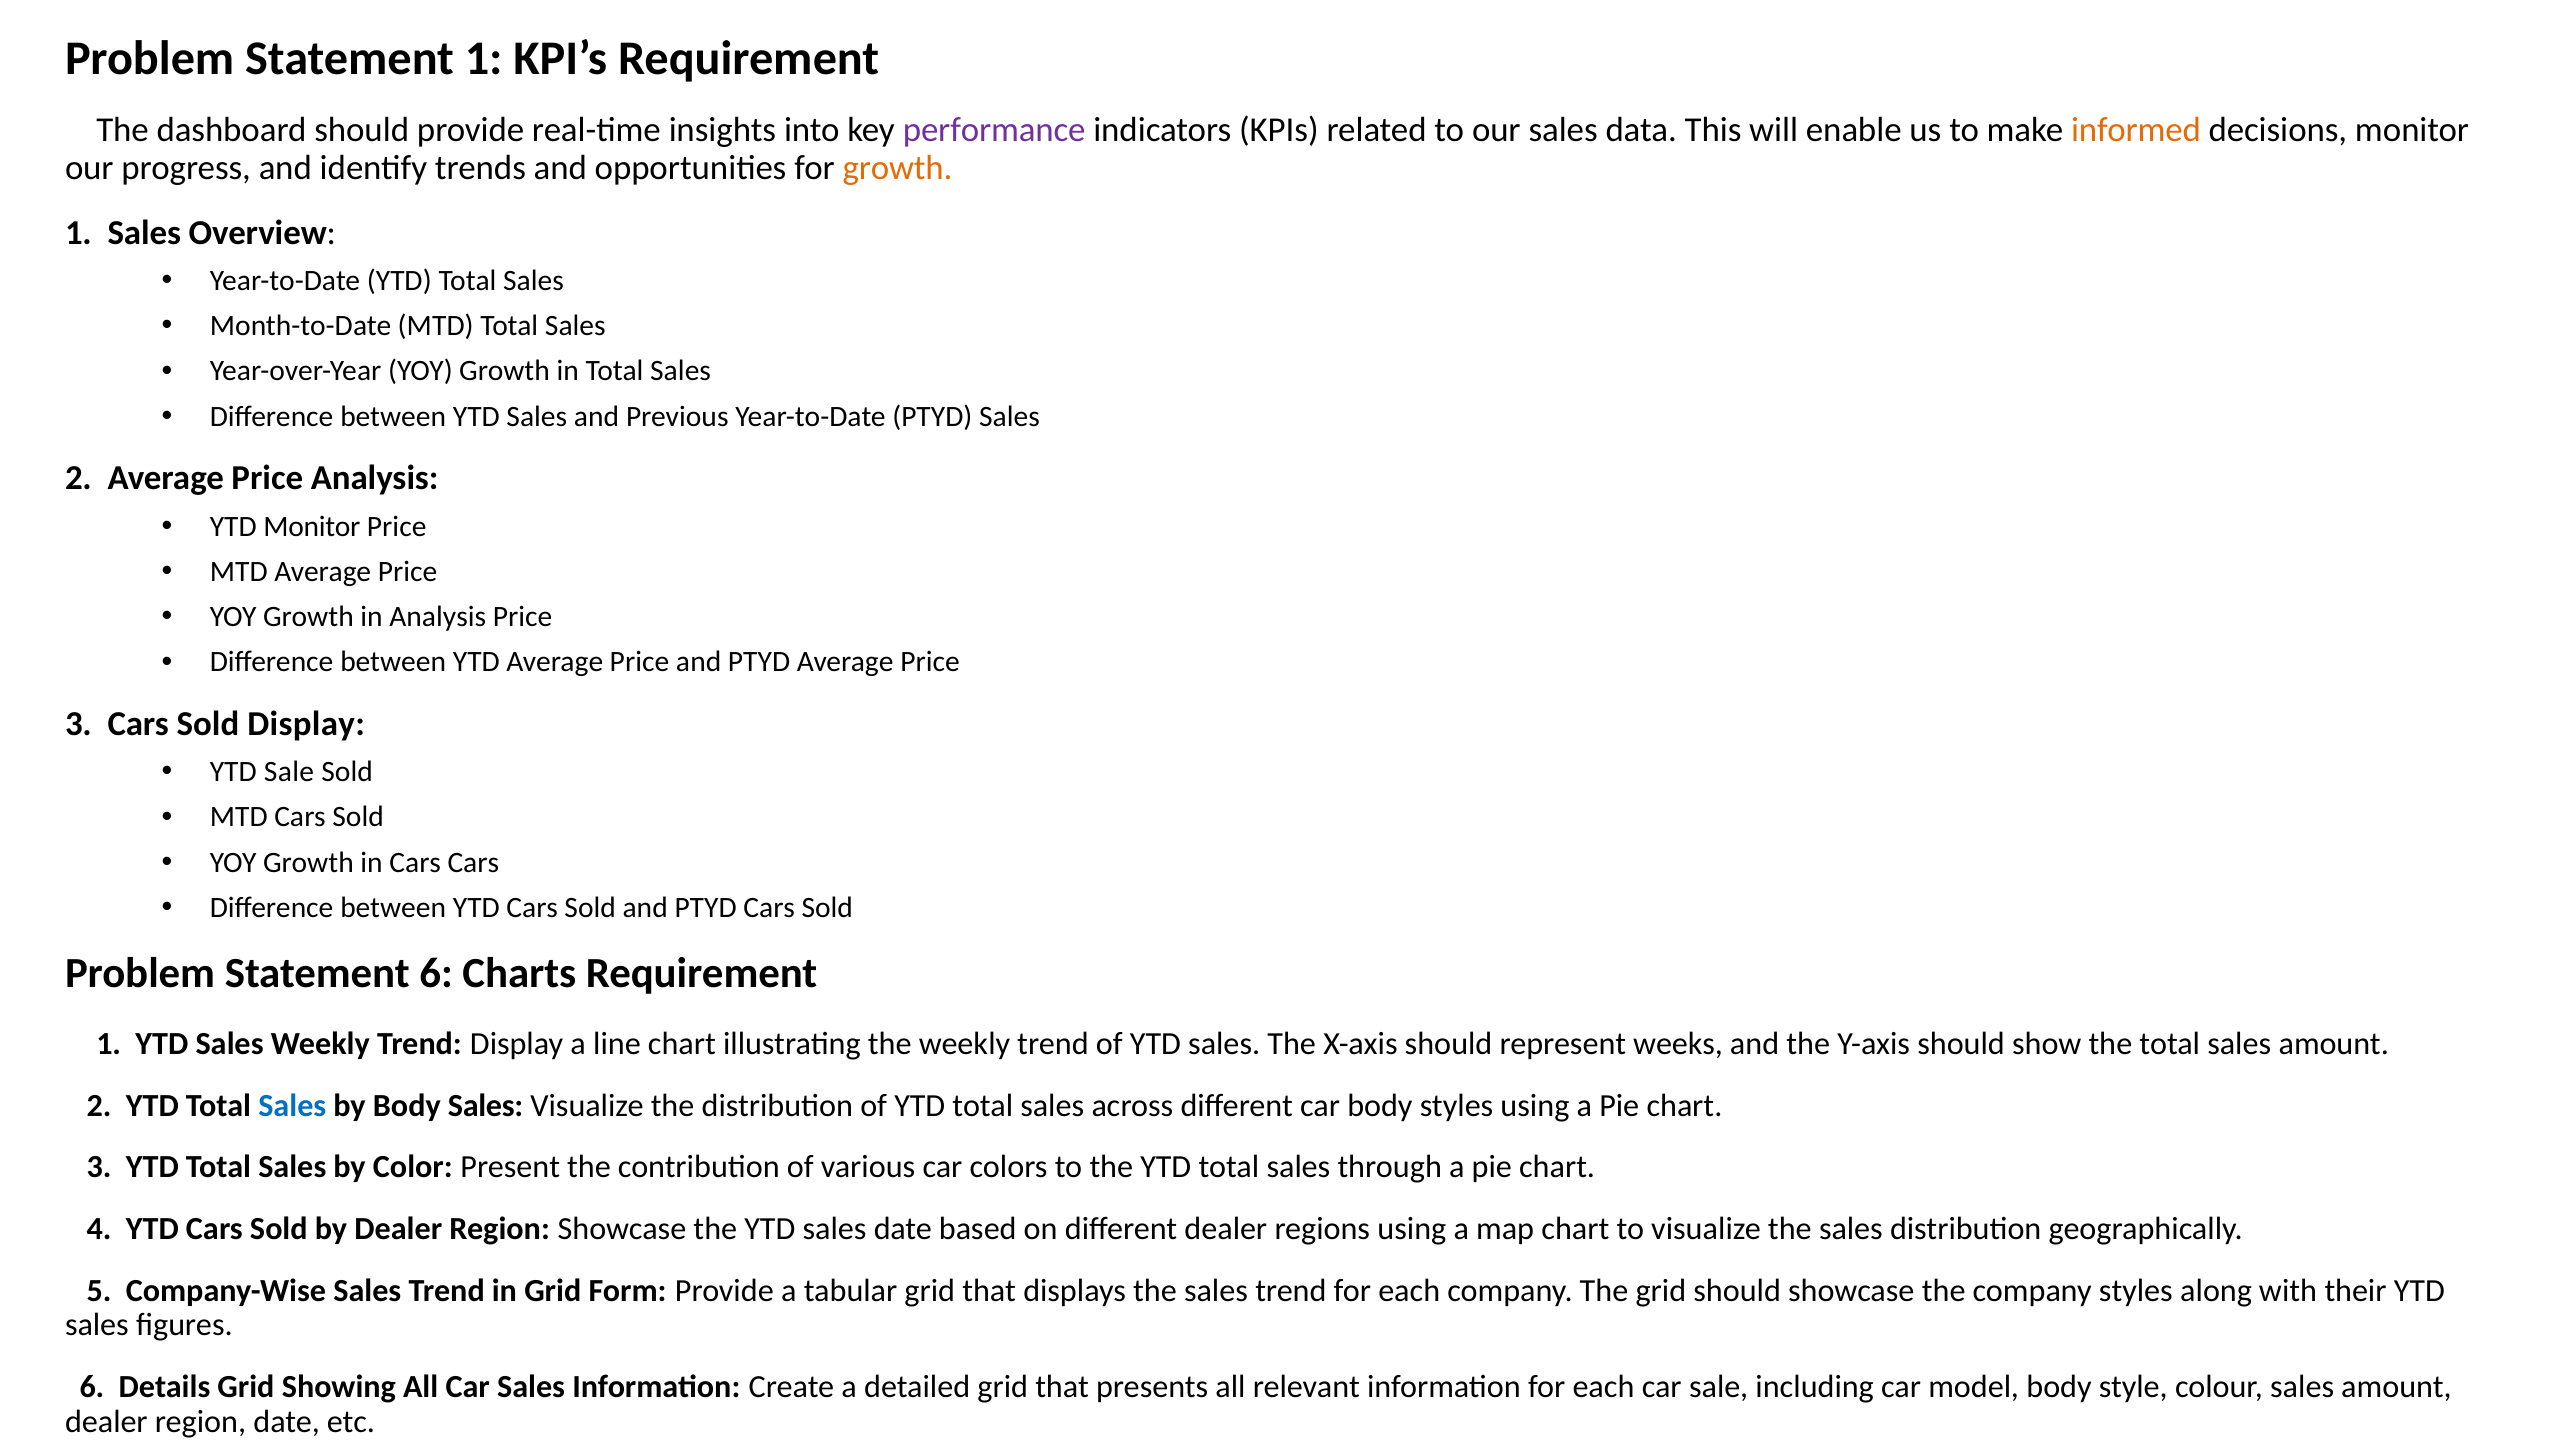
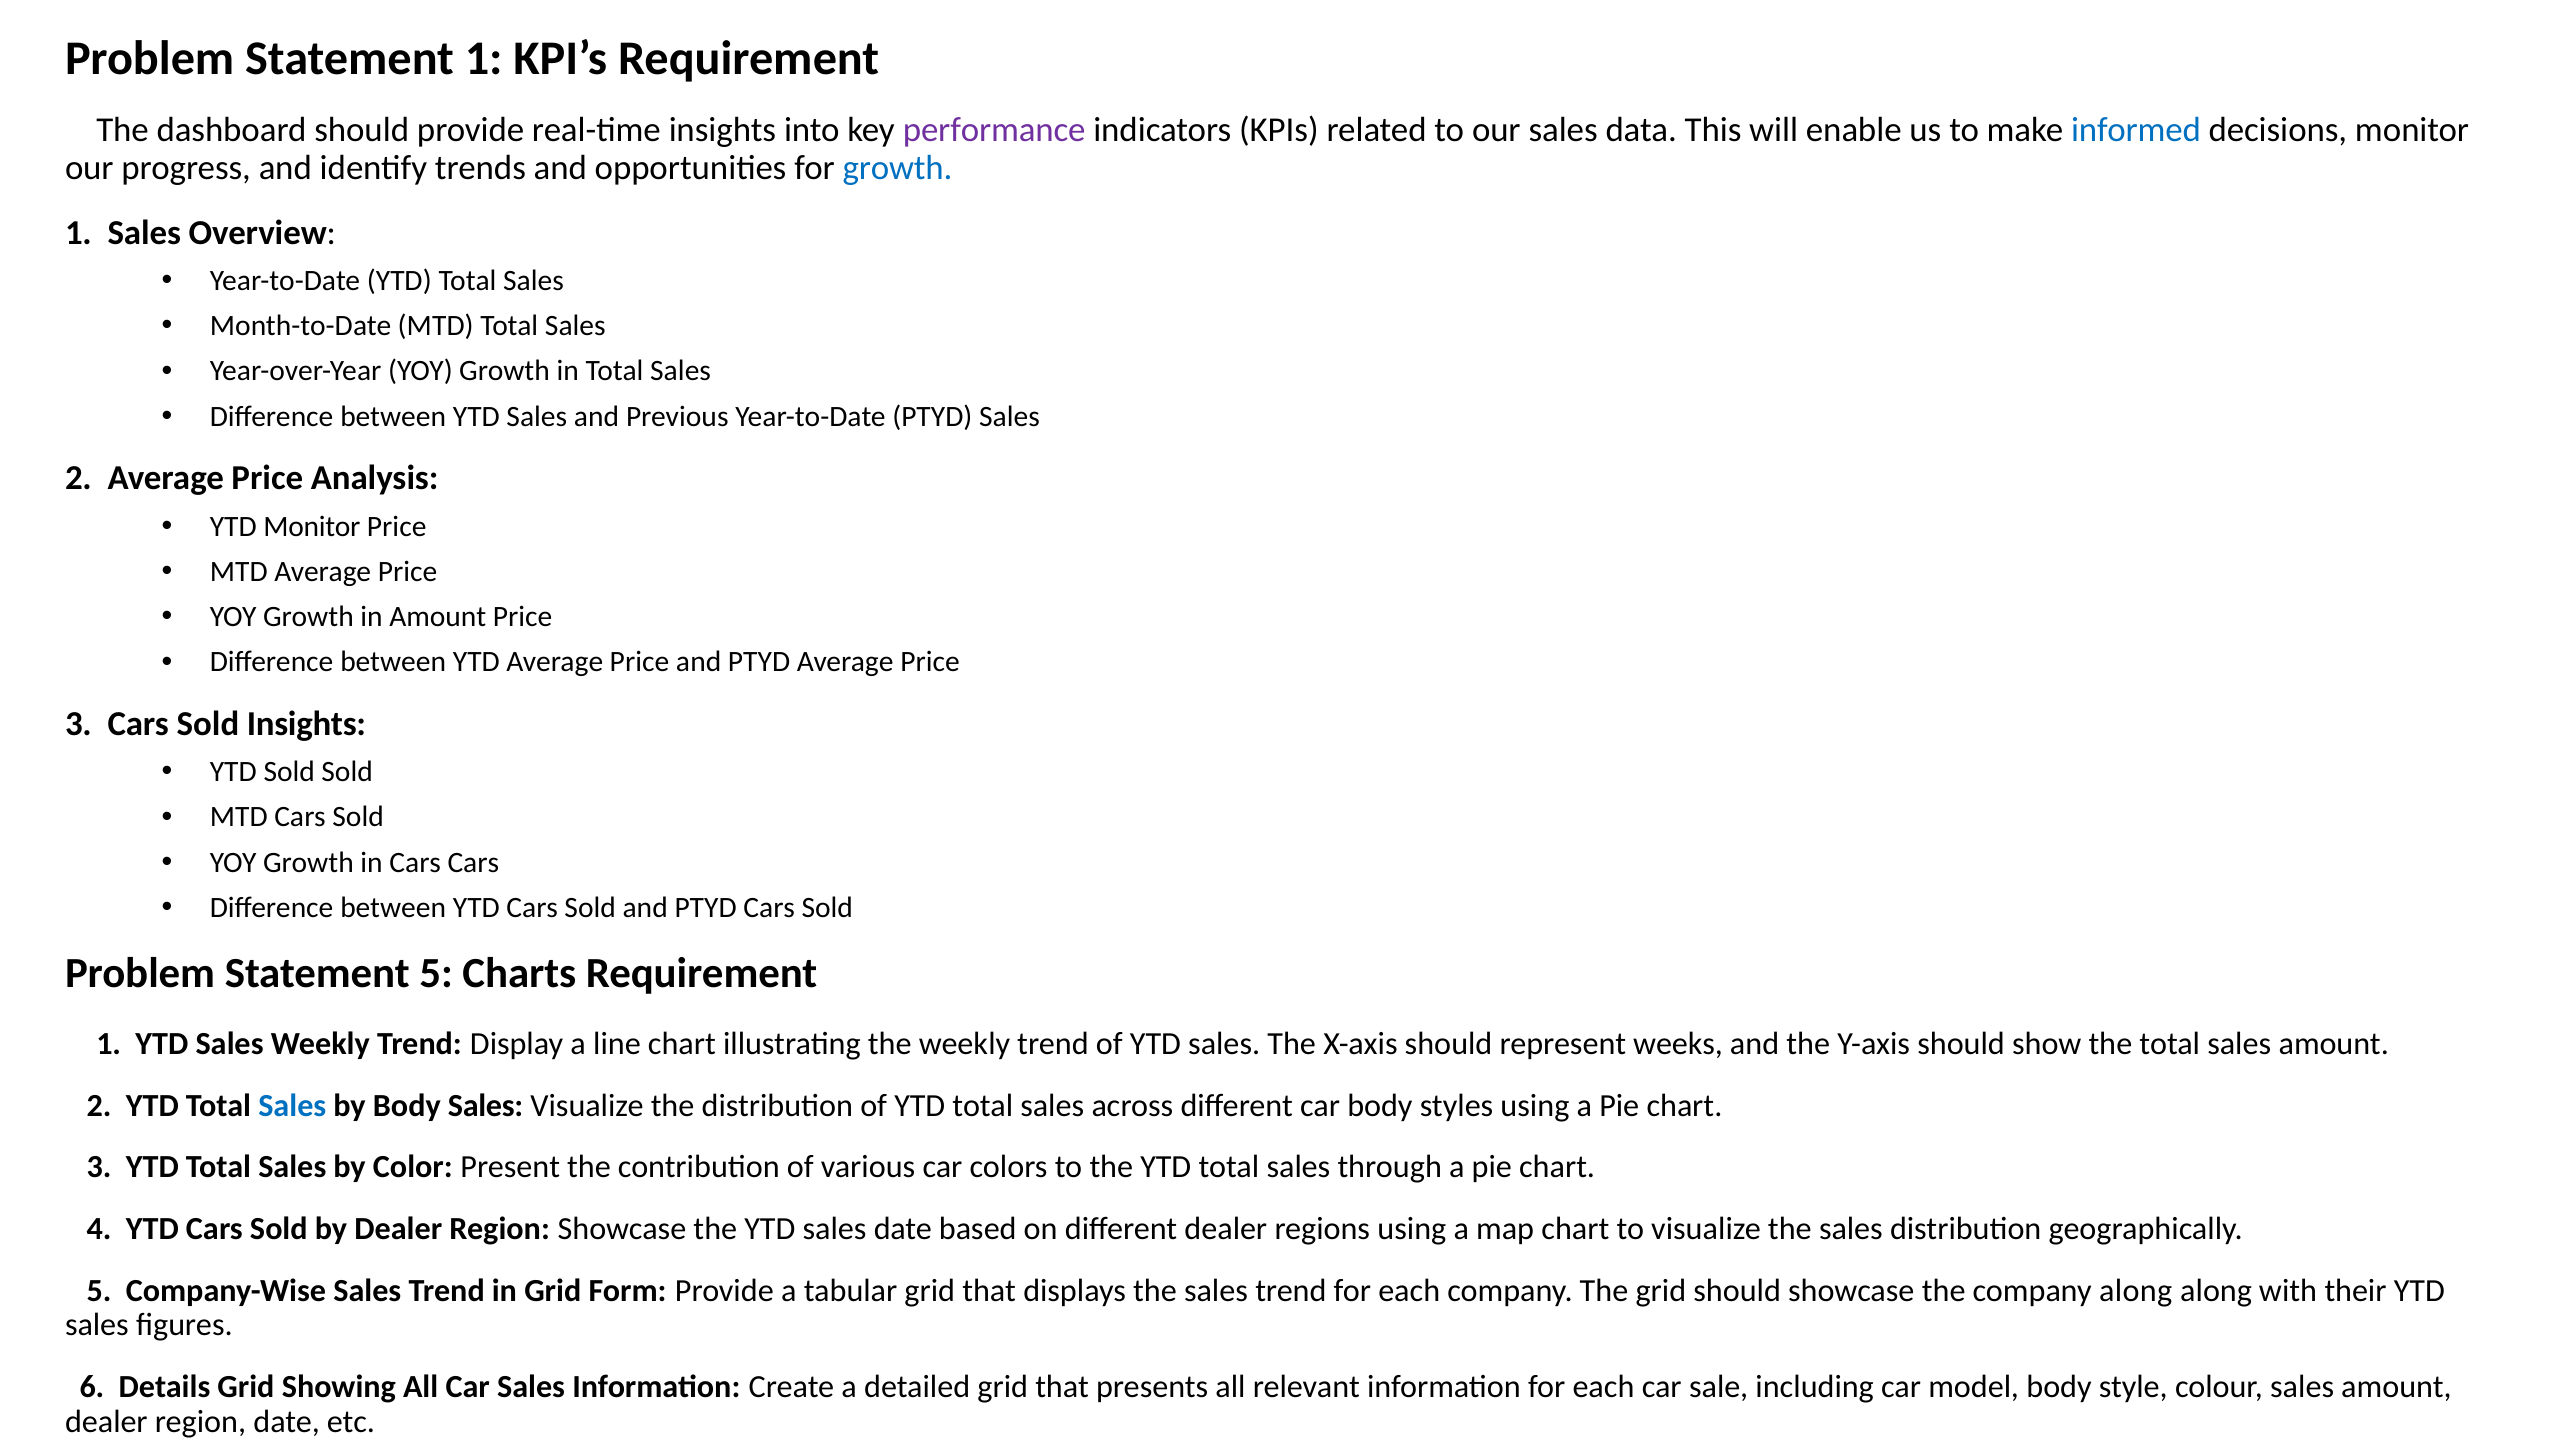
informed colour: orange -> blue
growth at (897, 168) colour: orange -> blue
in Analysis: Analysis -> Amount
Sold Display: Display -> Insights
YTD Sale: Sale -> Sold
Statement 6: 6 -> 5
company styles: styles -> along
